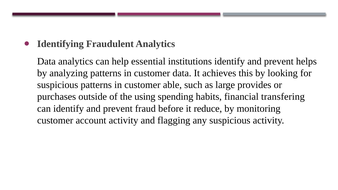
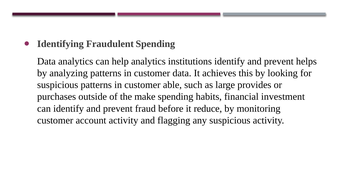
Fraudulent Analytics: Analytics -> Spending
help essential: essential -> analytics
using: using -> make
transfering: transfering -> investment
